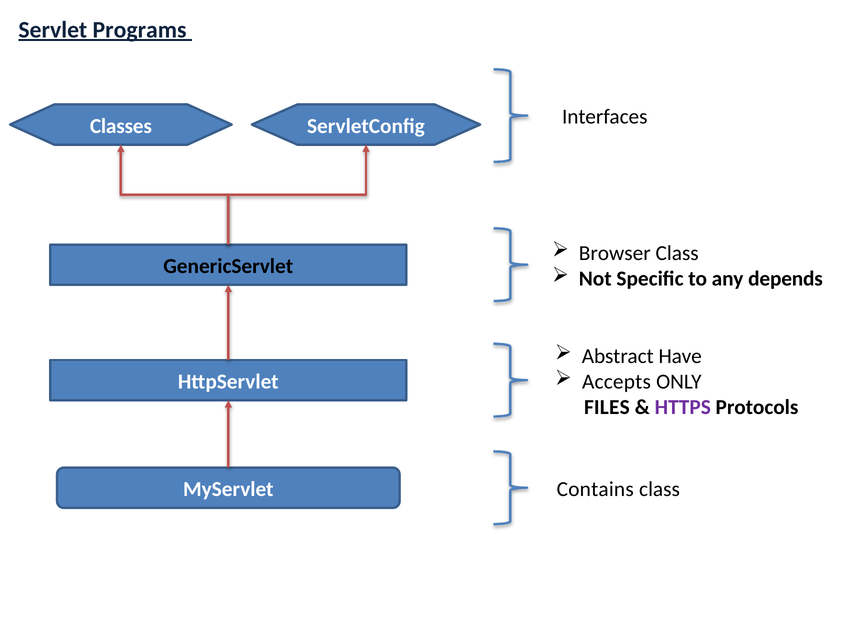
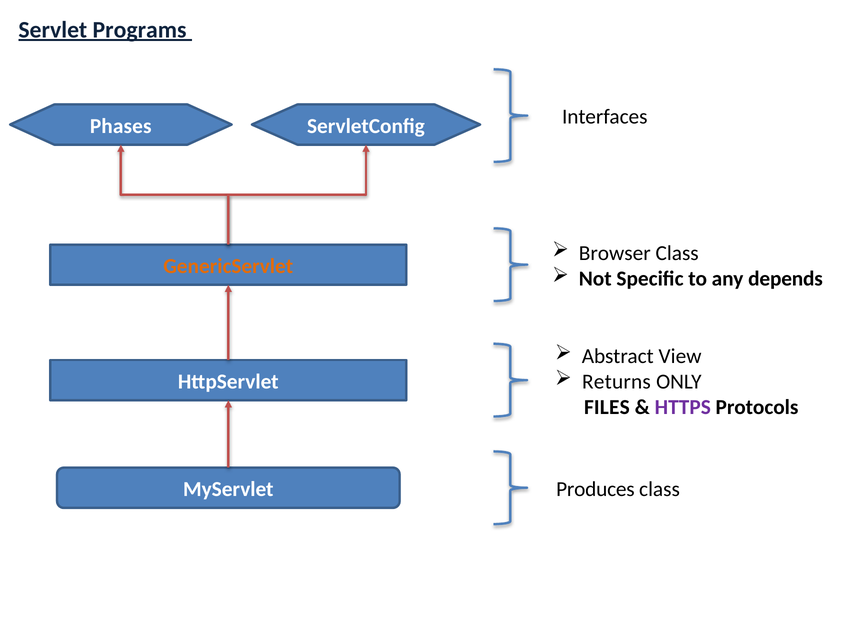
Classes: Classes -> Phases
GenericServlet colour: black -> orange
Have: Have -> View
Accepts: Accepts -> Returns
Contains: Contains -> Produces
